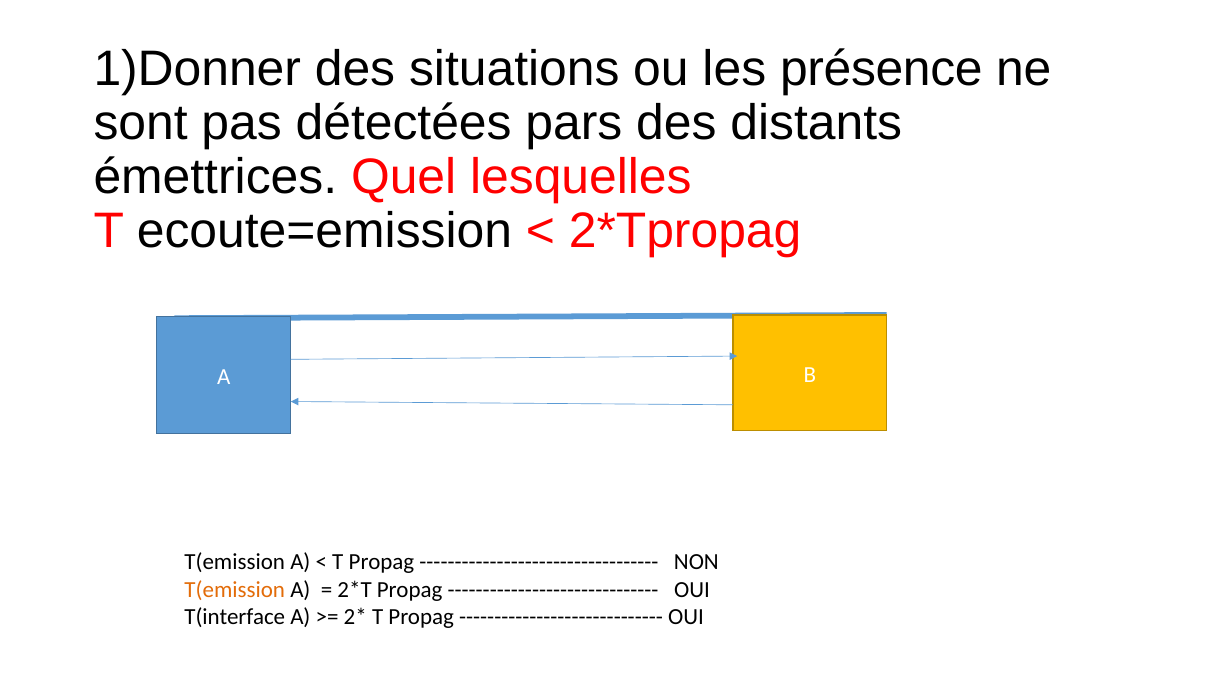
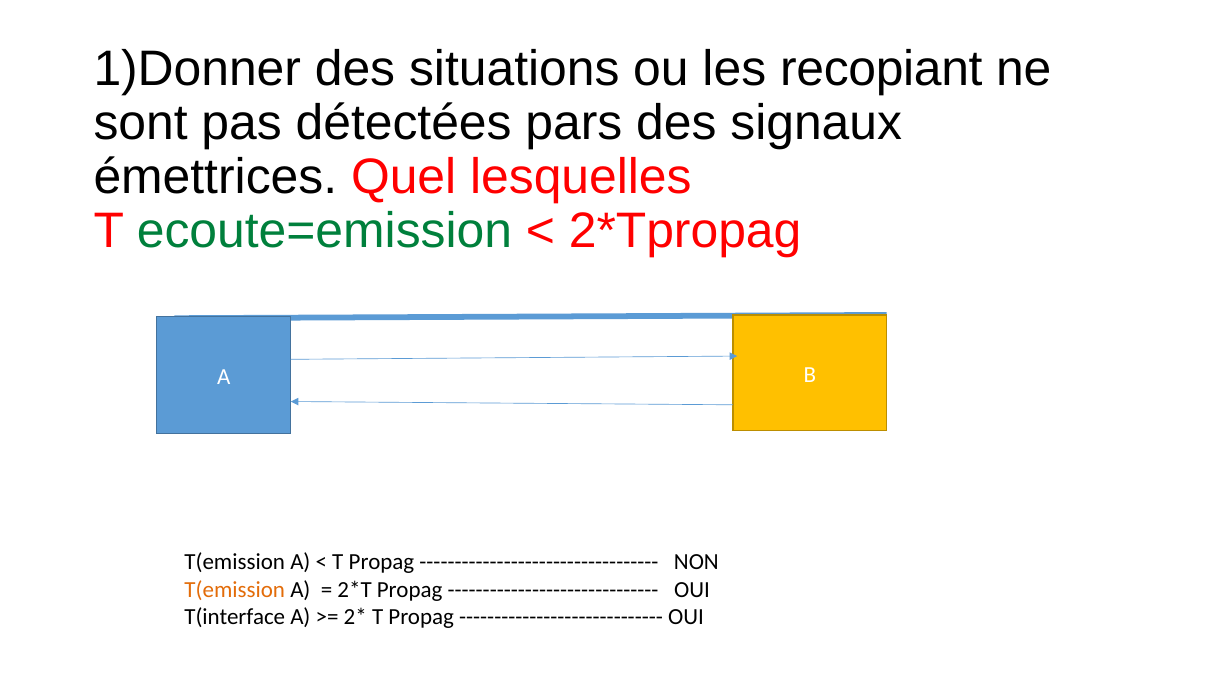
présence: présence -> recopiant
distants: distants -> signaux
ecoute=emission colour: black -> green
